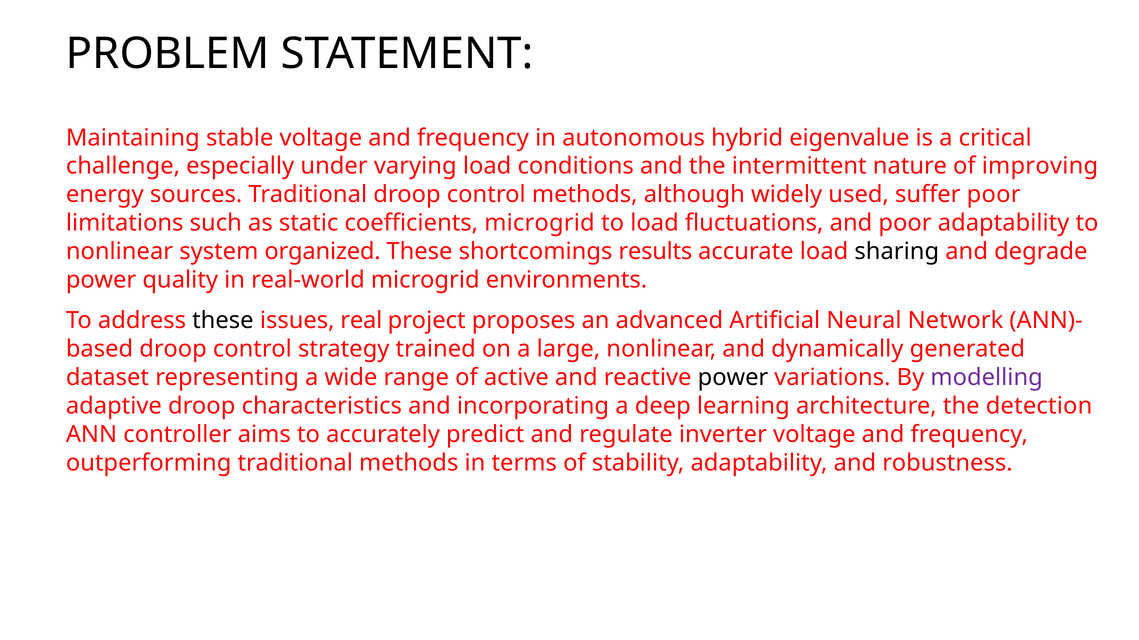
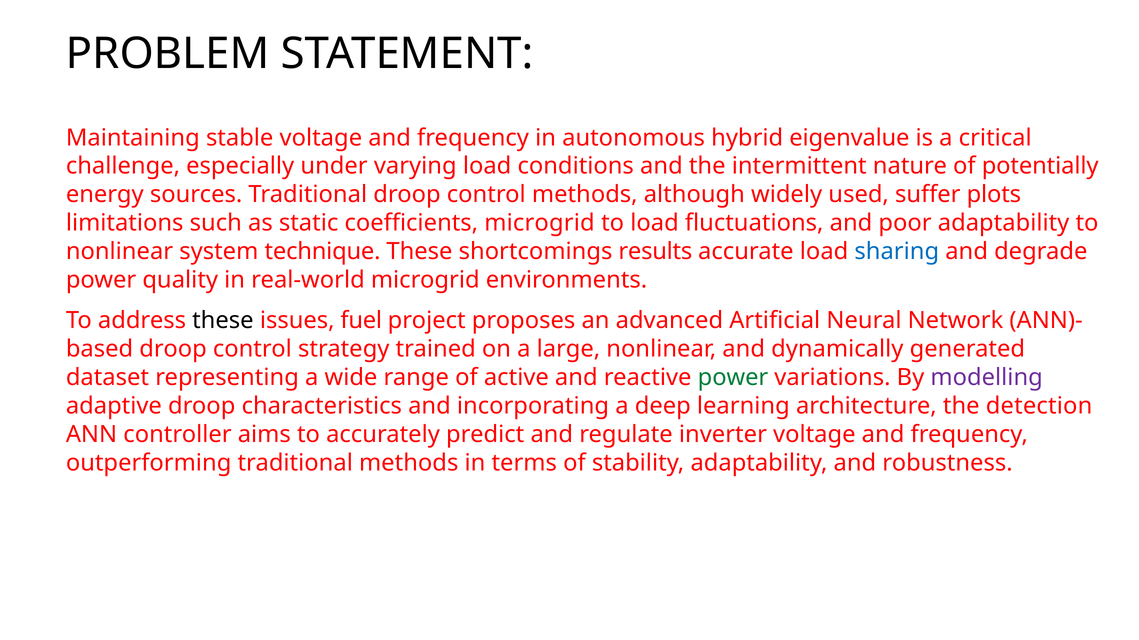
improving: improving -> potentially
suffer poor: poor -> plots
organized: organized -> technique
sharing colour: black -> blue
real: real -> fuel
power at (733, 378) colour: black -> green
